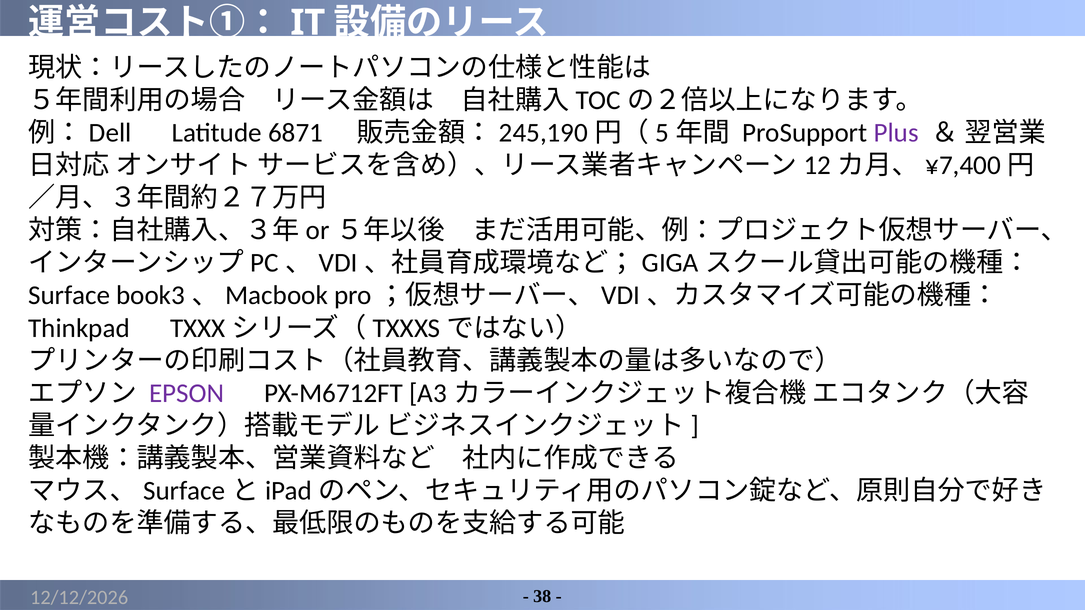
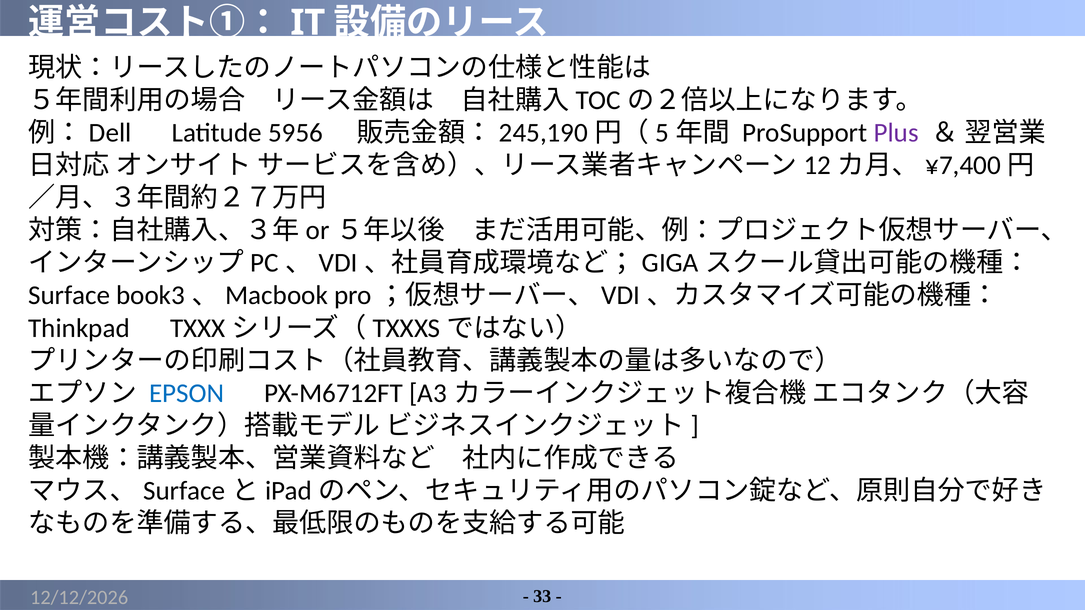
6871: 6871 -> 5956
EPSON colour: purple -> blue
38: 38 -> 33
